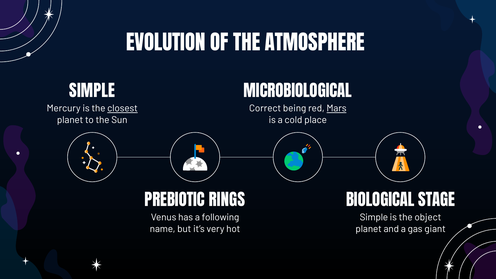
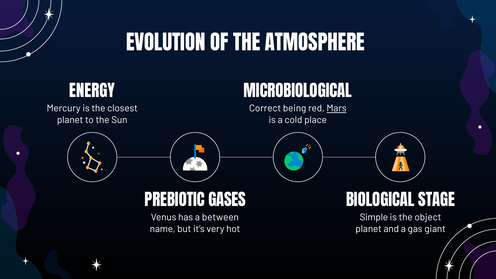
SIMPLE at (92, 92): SIMPLE -> ENERGY
closest underline: present -> none
RINGS: RINGS -> GASES
following: following -> between
